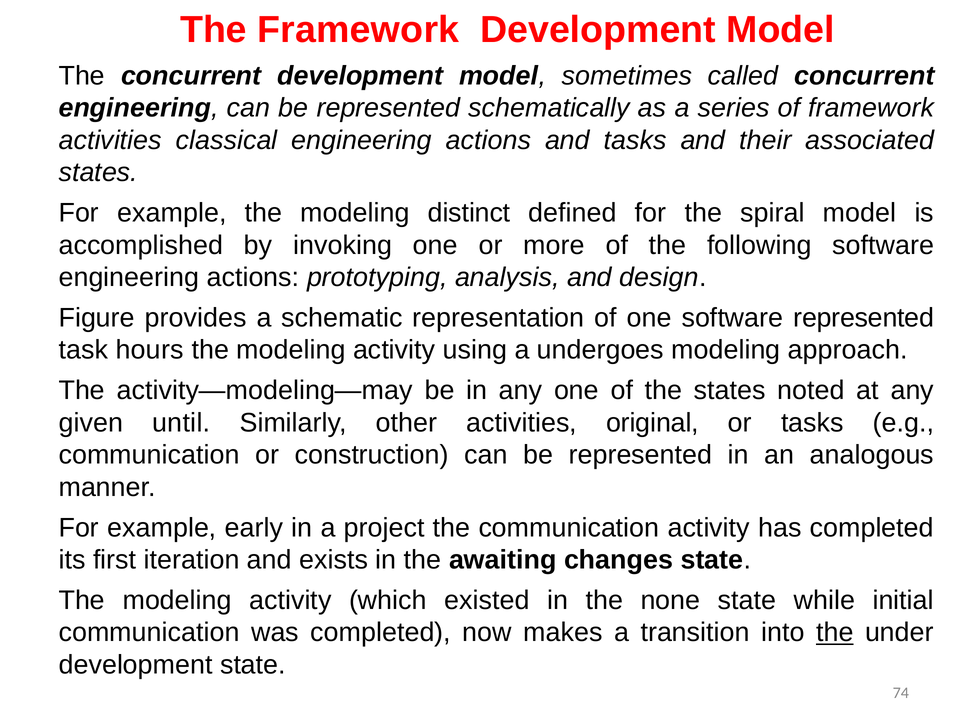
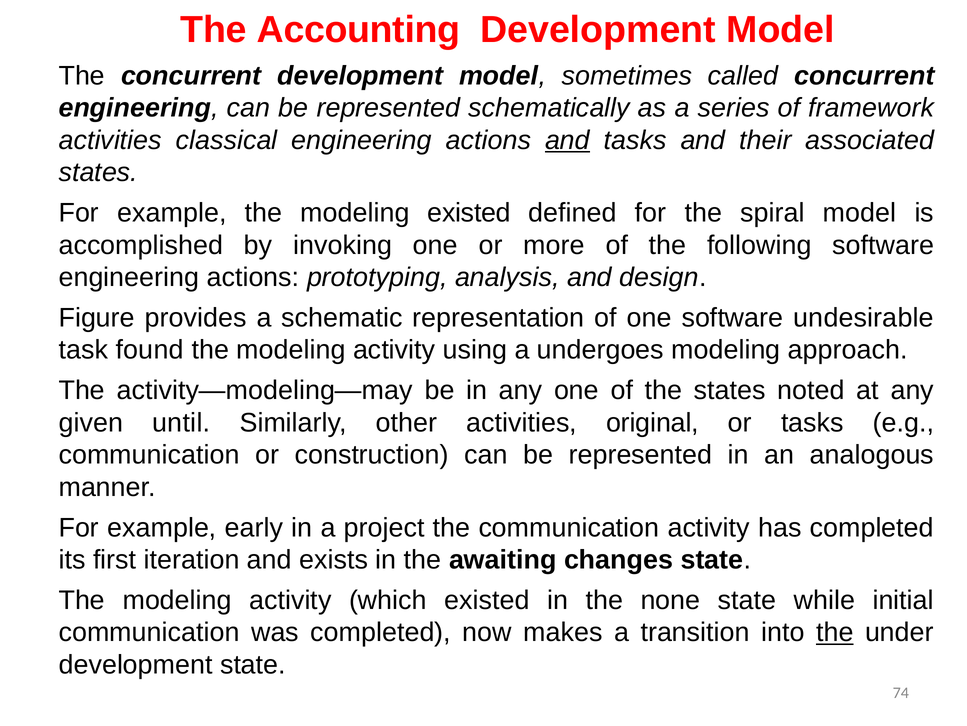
The Framework: Framework -> Accounting
and at (567, 140) underline: none -> present
modeling distinct: distinct -> existed
software represented: represented -> undesirable
hours: hours -> found
